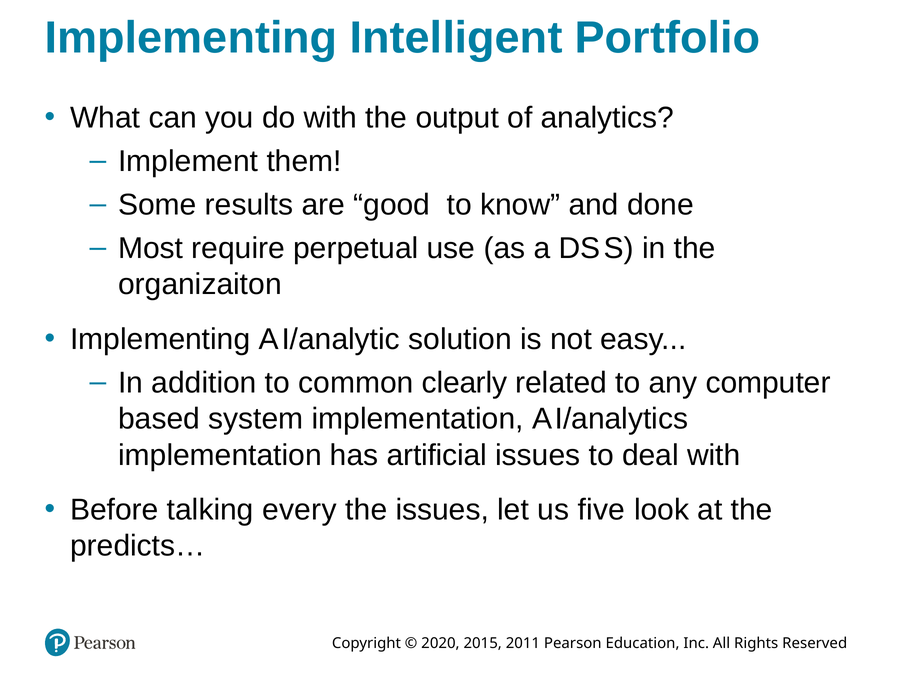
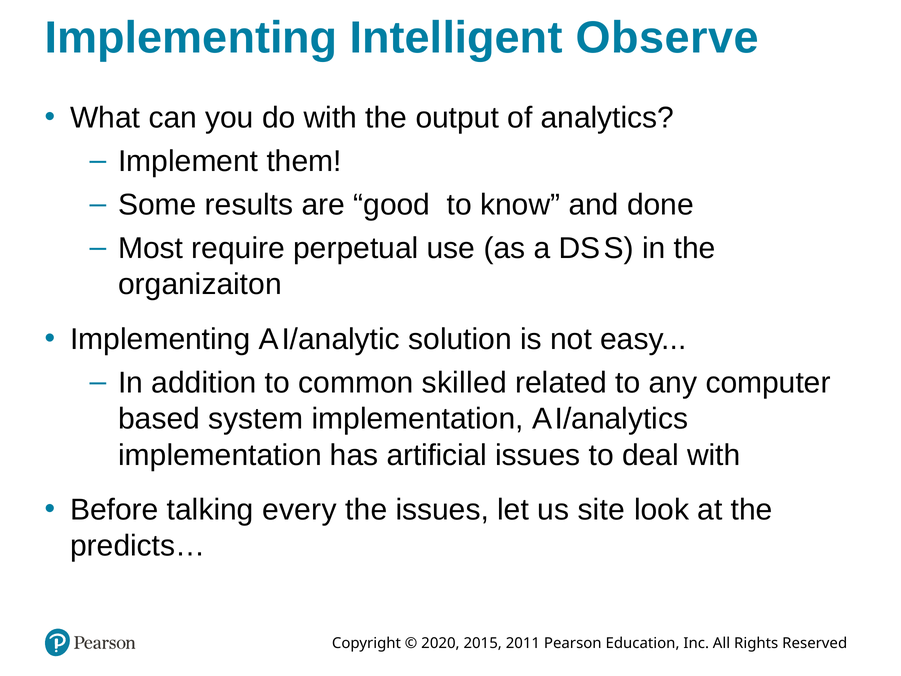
Portfolio: Portfolio -> Observe
clearly: clearly -> skilled
five: five -> site
